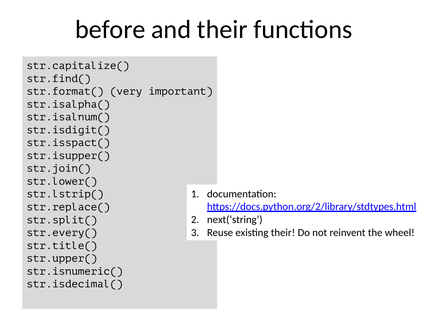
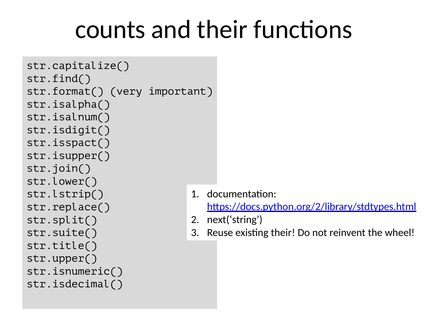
before: before -> counts
str.every(: str.every( -> str.suite(
